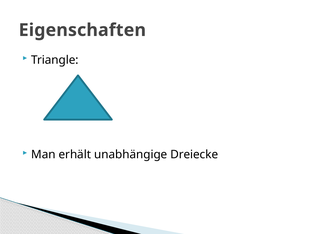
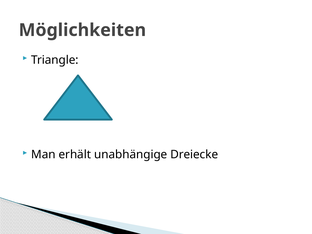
Eigenschaften: Eigenschaften -> Möglichkeiten
